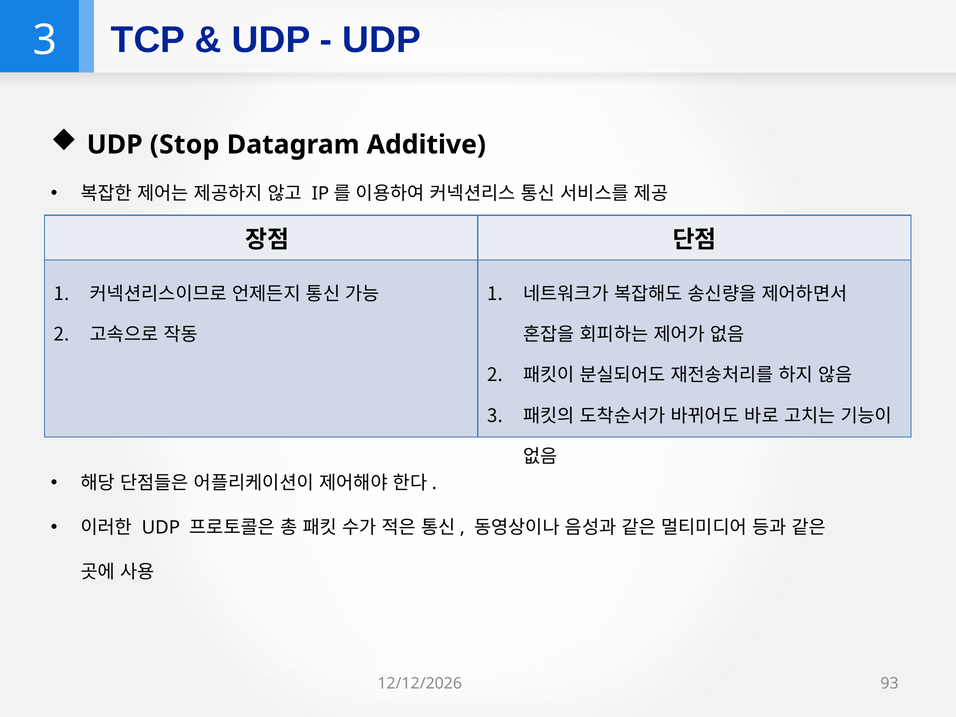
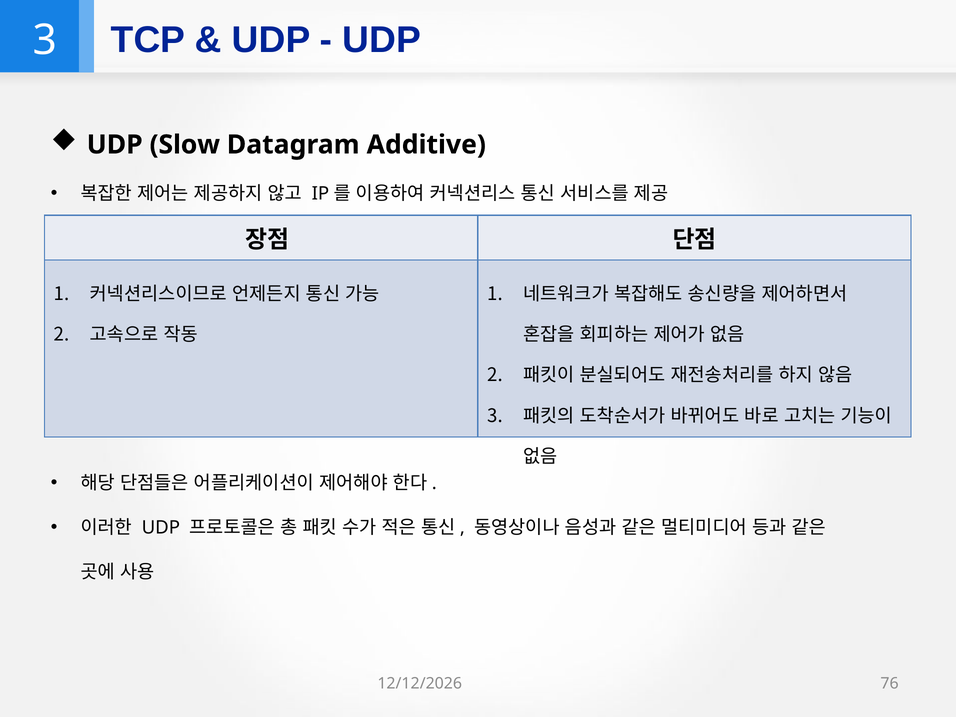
Stop: Stop -> Slow
93: 93 -> 76
